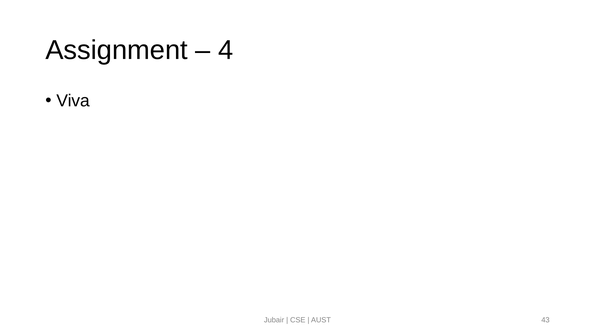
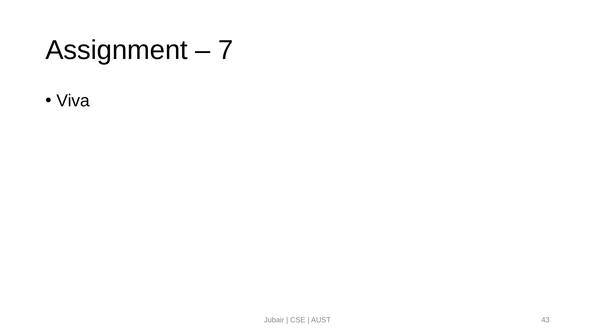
4: 4 -> 7
